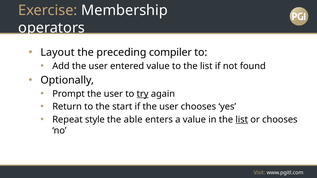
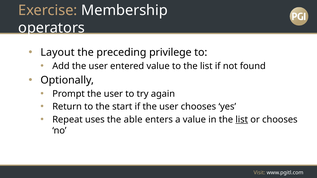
compiler: compiler -> privilege
try underline: present -> none
style: style -> uses
